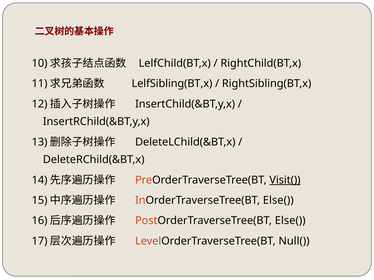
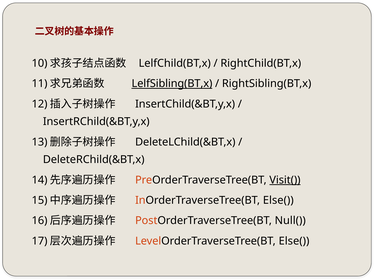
LelfSibling(BT,x underline: none -> present
PostOrderTraverseTree(BT Else(: Else( -> Null(
LevelOrderTraverseTree(BT Null(: Null( -> Else(
